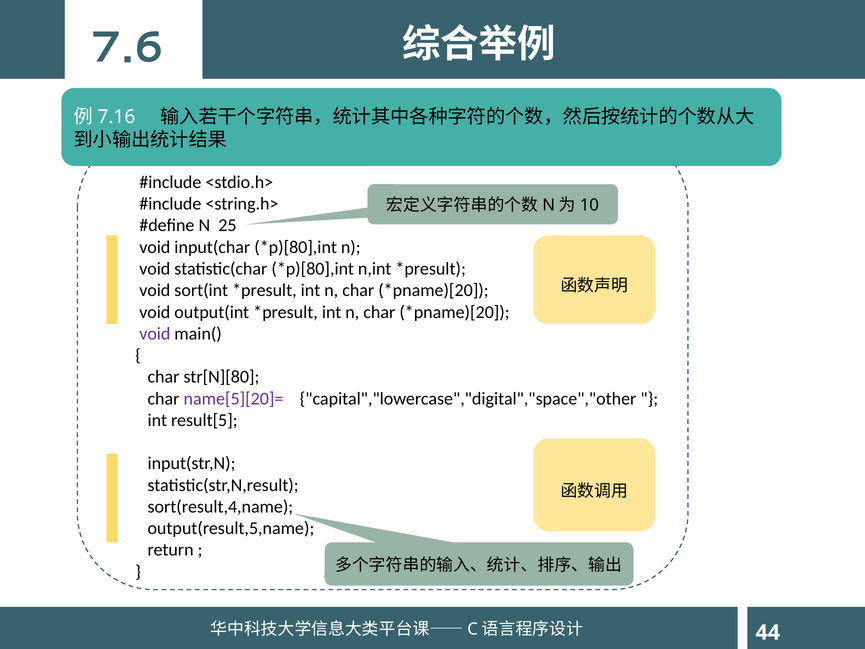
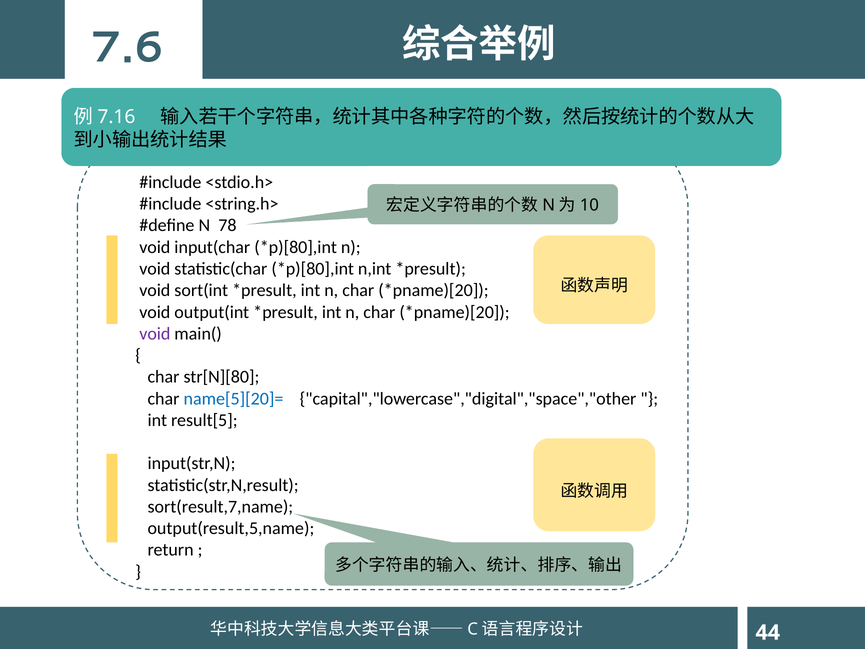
25: 25 -> 78
name[5][20]= colour: purple -> blue
sort(result,4,name: sort(result,4,name -> sort(result,7,name
